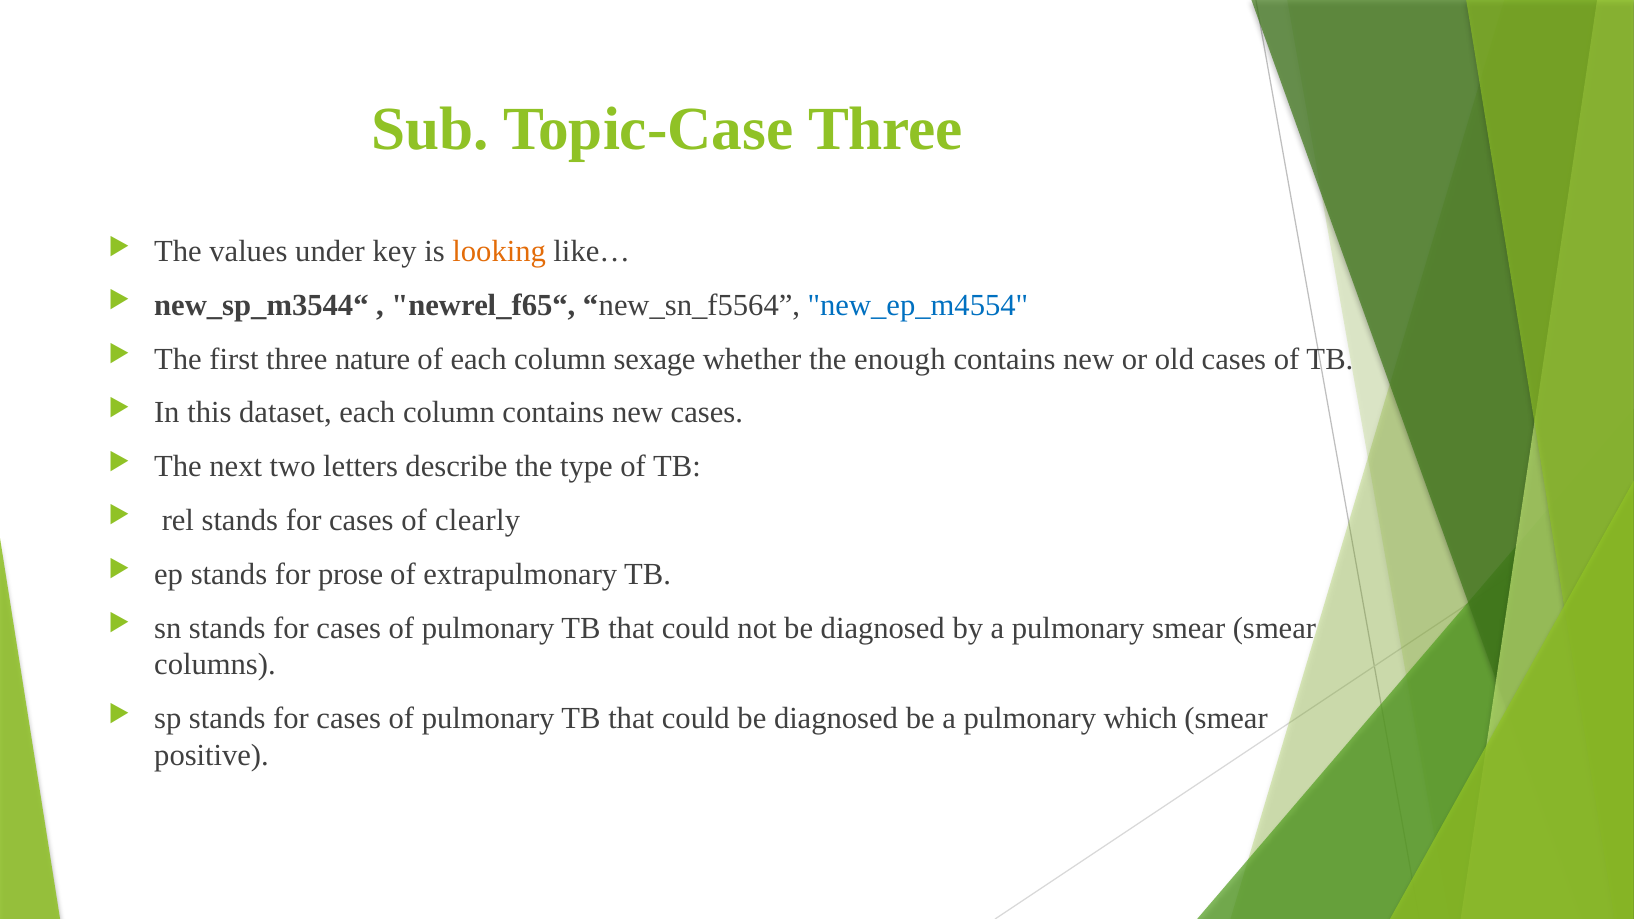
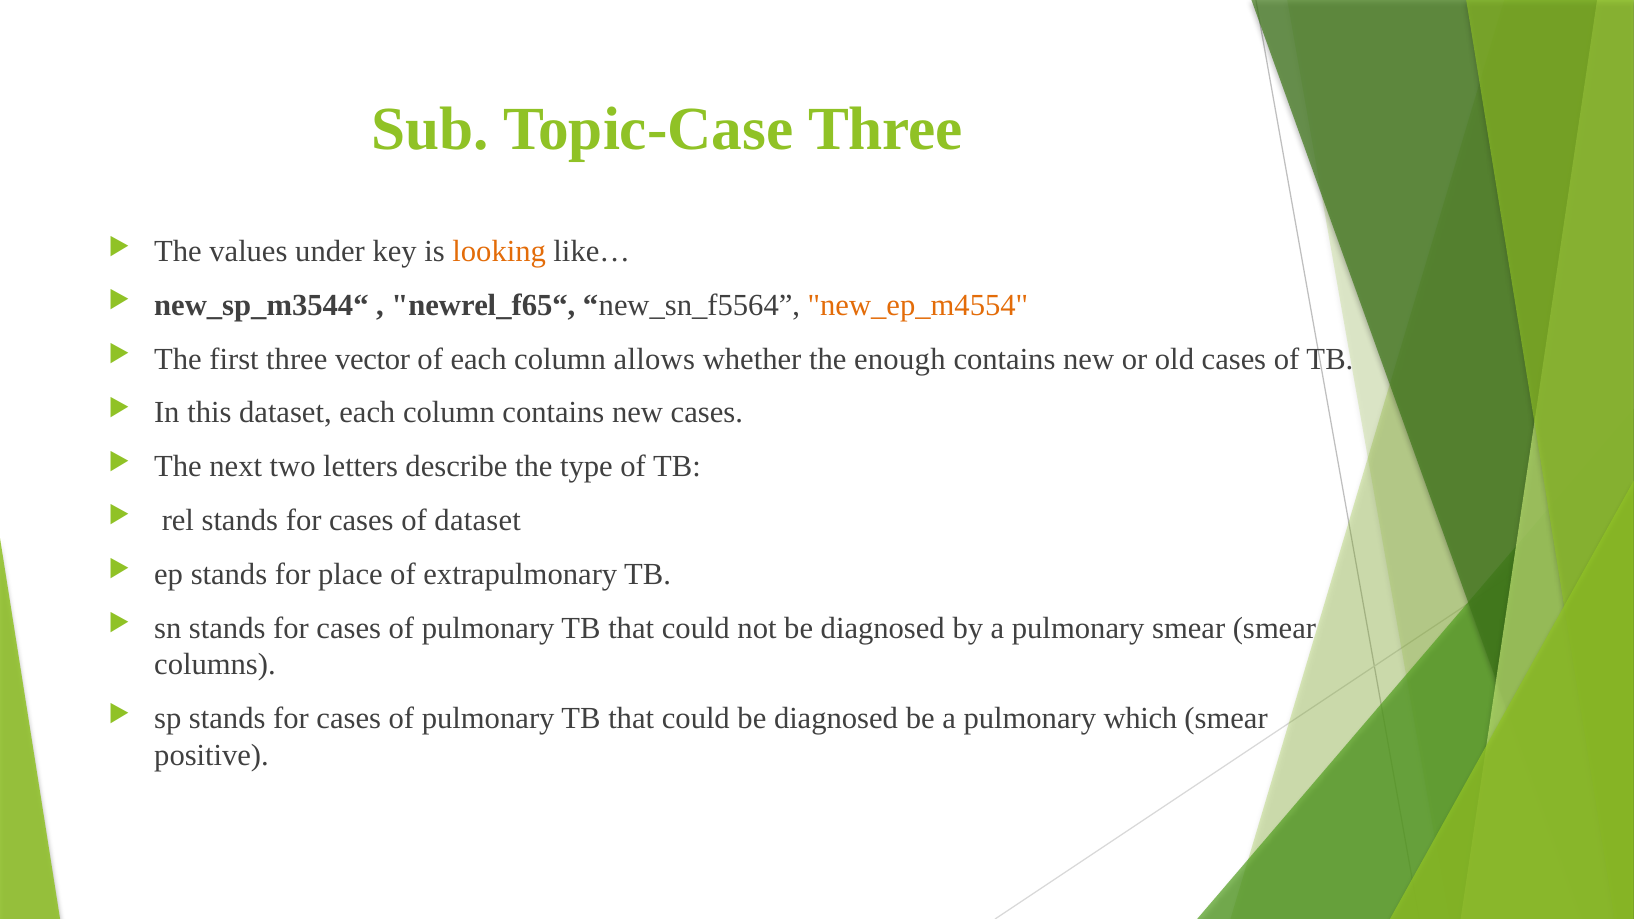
new_ep_m4554 colour: blue -> orange
nature: nature -> vector
sexage: sexage -> allows
of clearly: clearly -> dataset
prose: prose -> place
